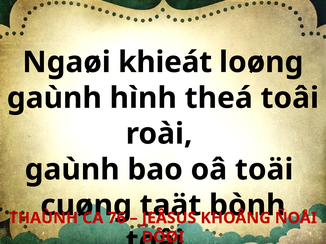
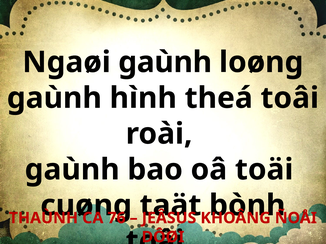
Ngaøi khieát: khieát -> gaùnh
